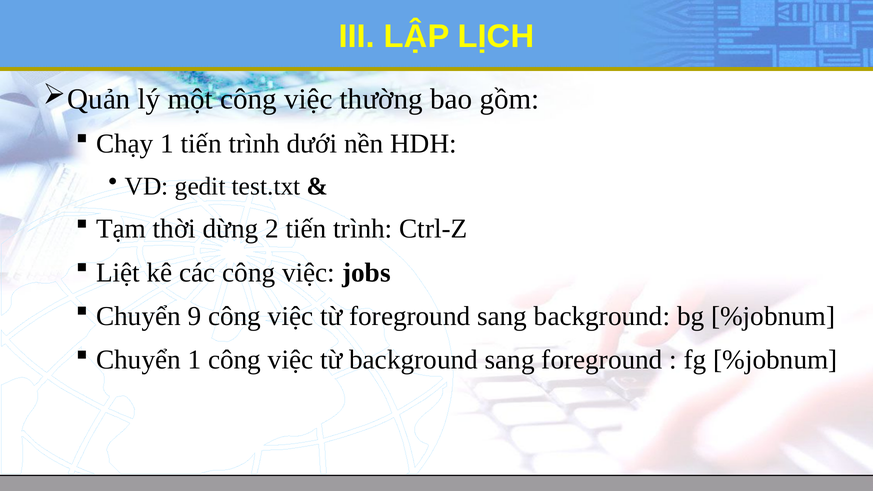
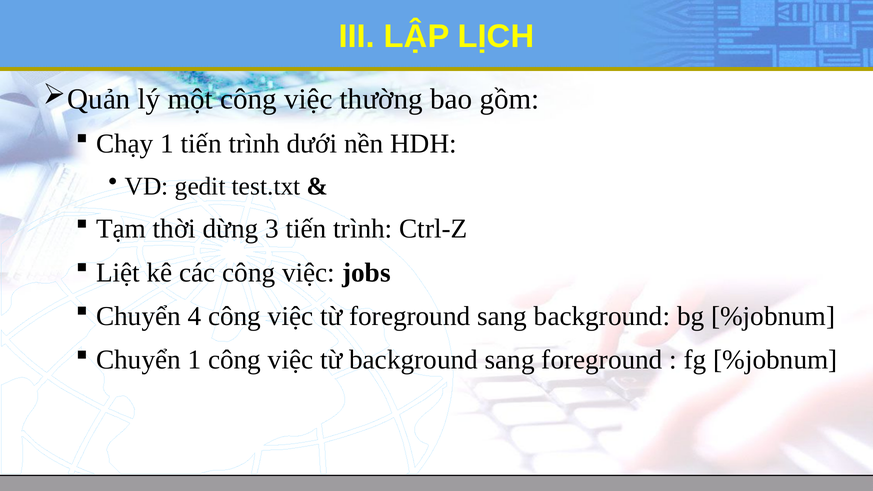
2: 2 -> 3
9: 9 -> 4
